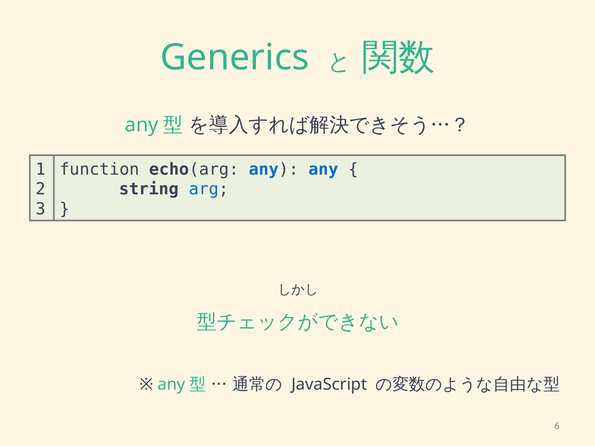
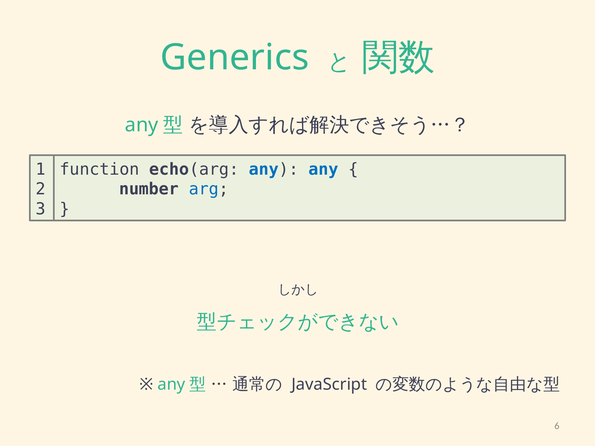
string: string -> number
